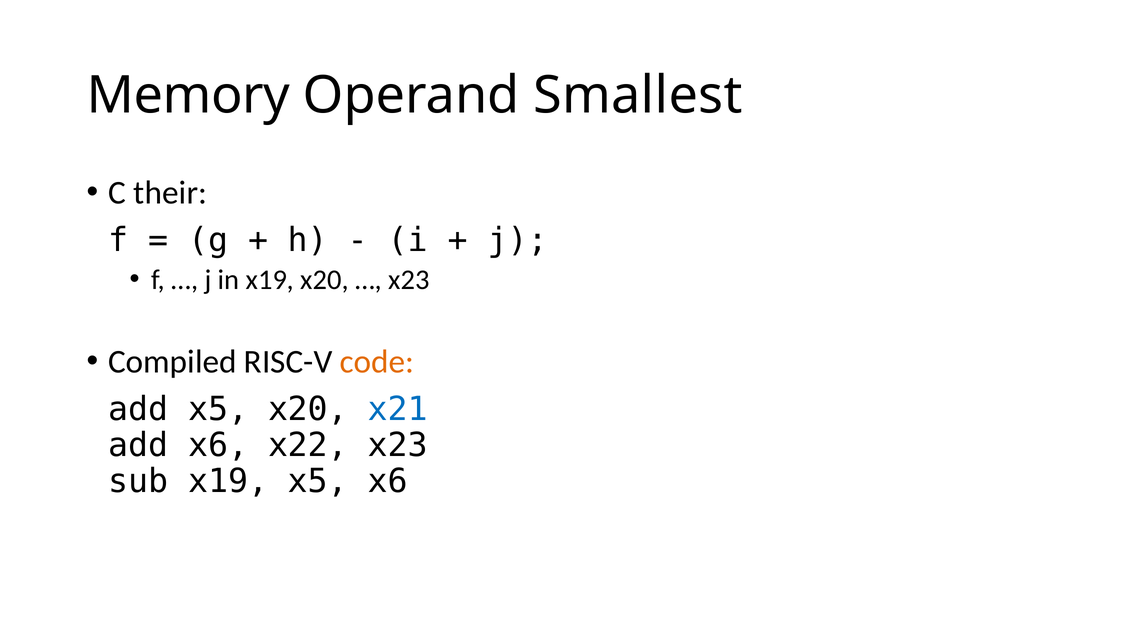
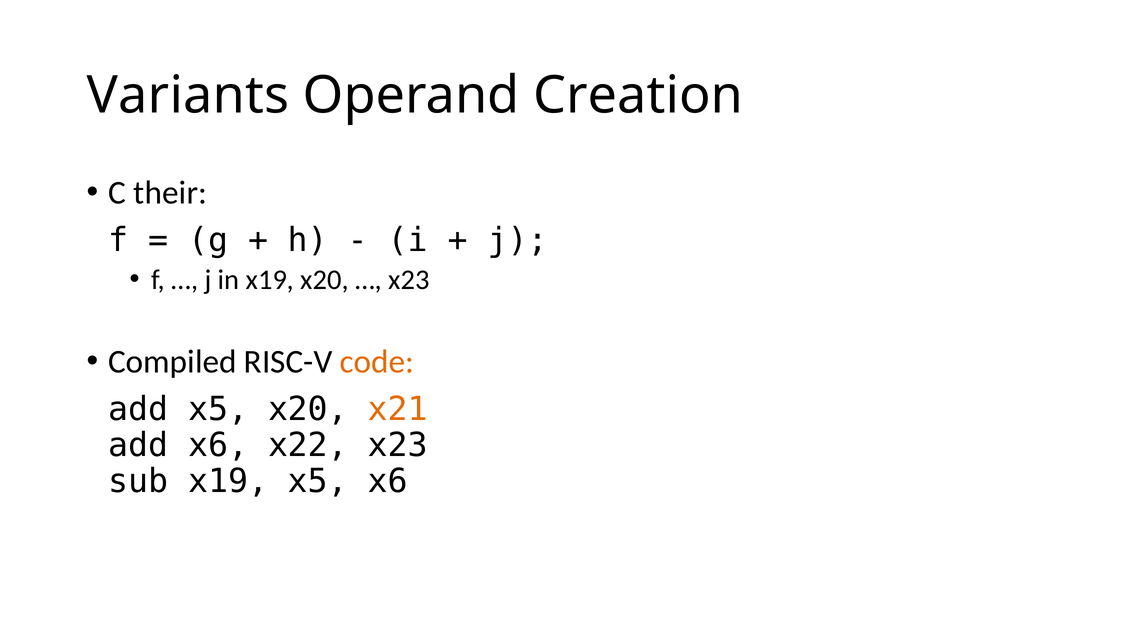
Memory: Memory -> Variants
Smallest: Smallest -> Creation
x21 colour: blue -> orange
